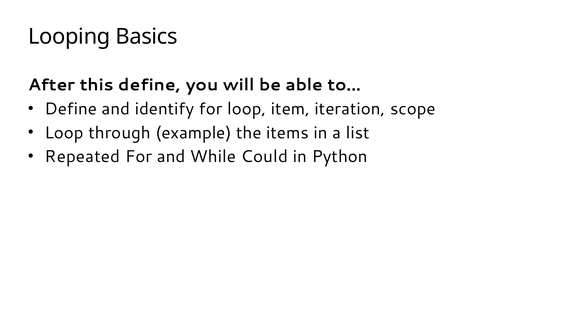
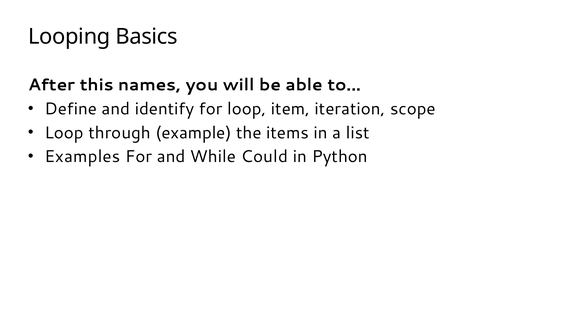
this define: define -> names
Repeated: Repeated -> Examples
